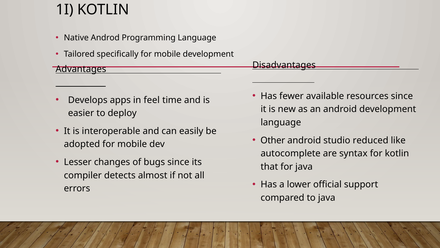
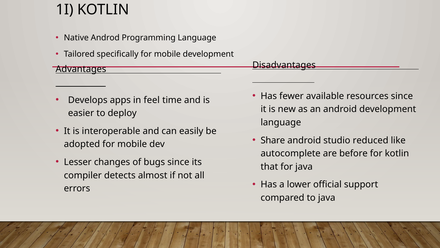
Other: Other -> Share
syntax: syntax -> before
